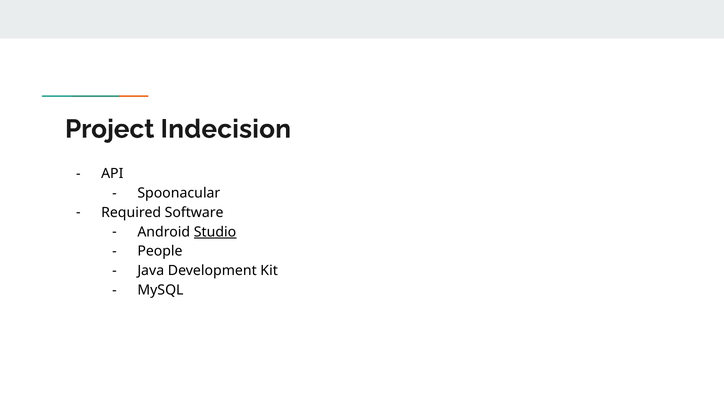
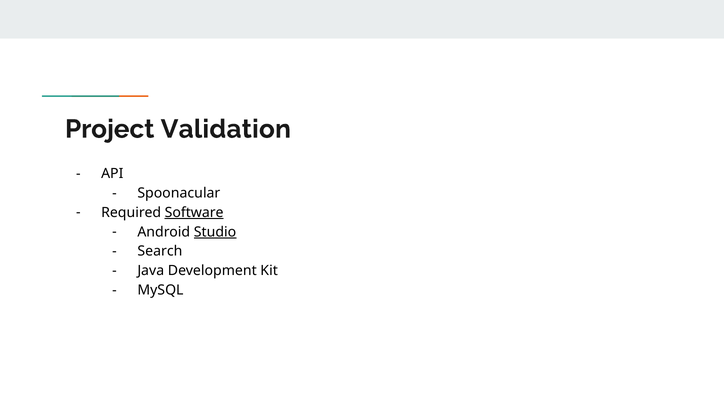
Indecision: Indecision -> Validation
Software underline: none -> present
People: People -> Search
